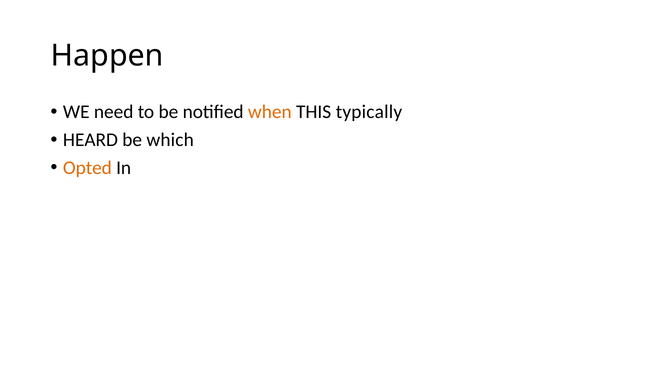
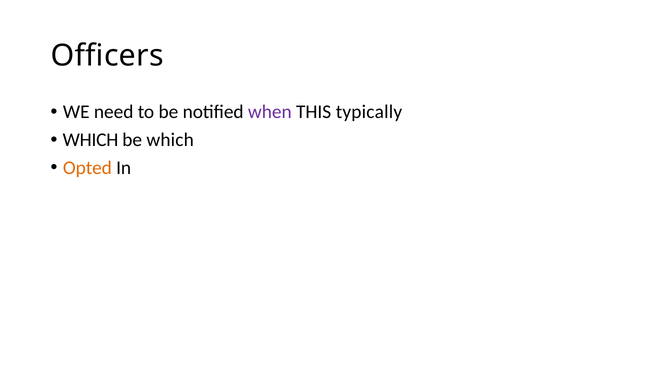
Happen: Happen -> Officers
when colour: orange -> purple
HEARD at (90, 140): HEARD -> WHICH
